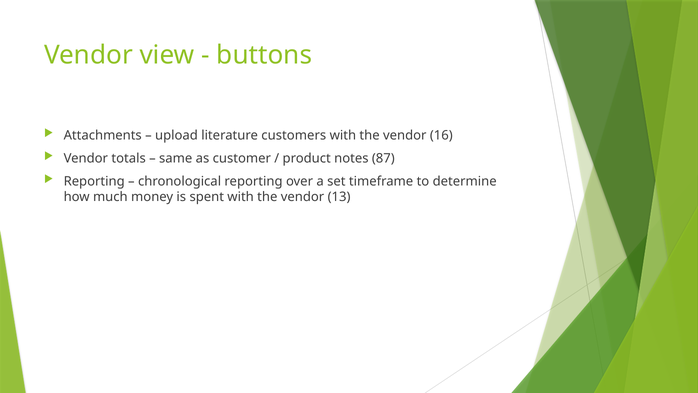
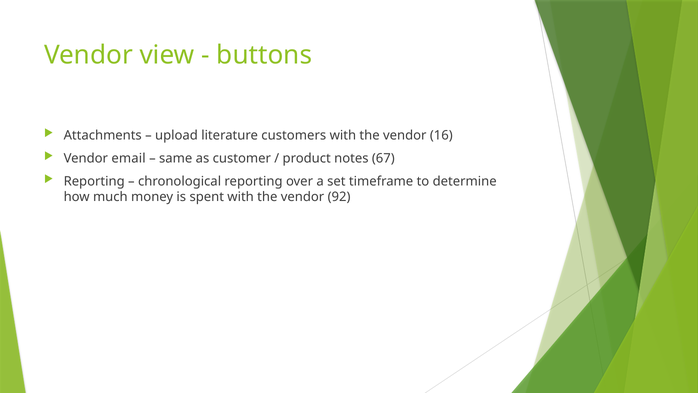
totals: totals -> email
87: 87 -> 67
13: 13 -> 92
